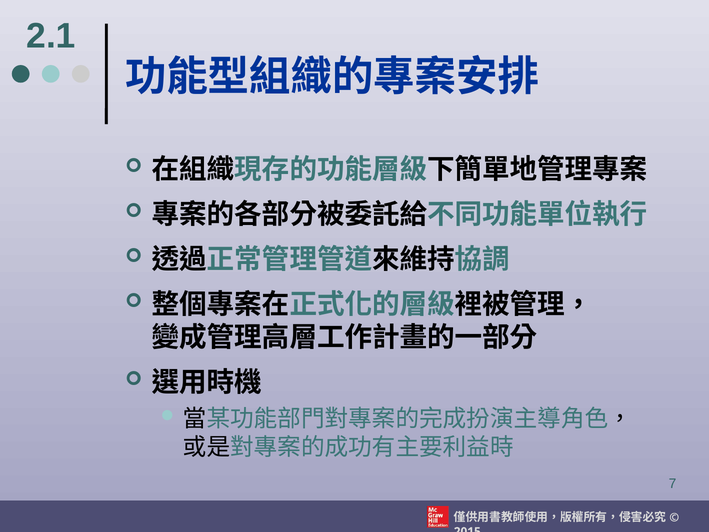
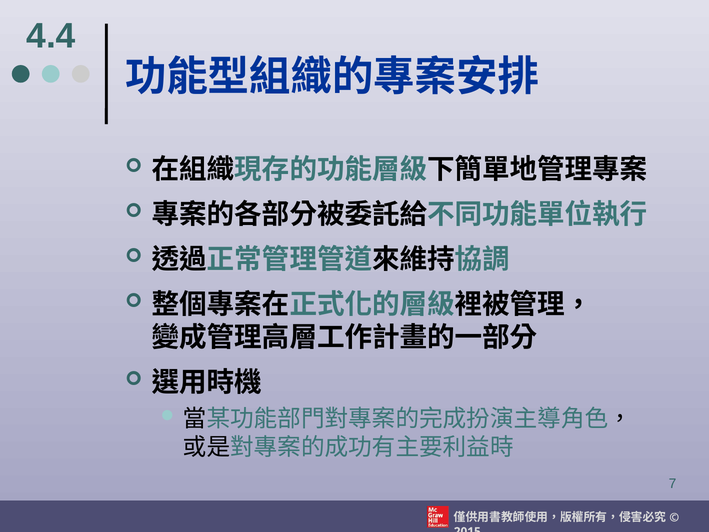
2.1: 2.1 -> 4.4
